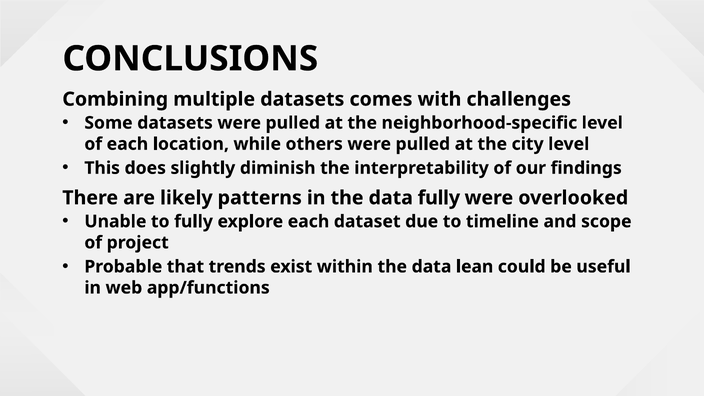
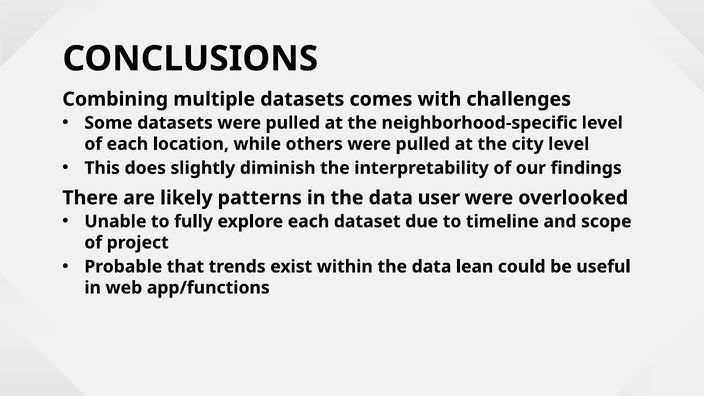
data fully: fully -> user
